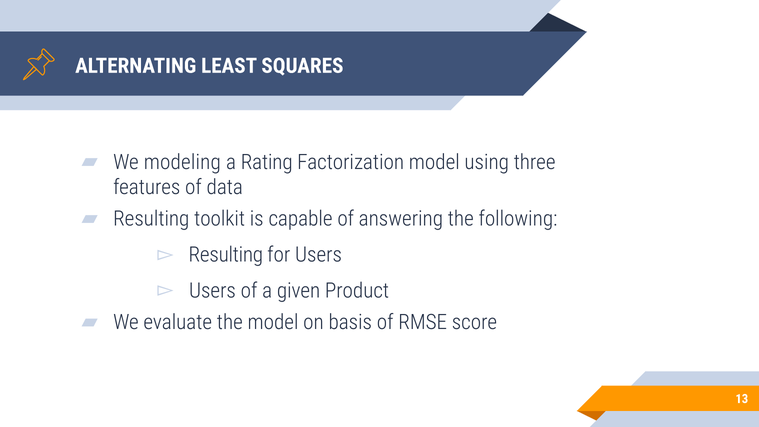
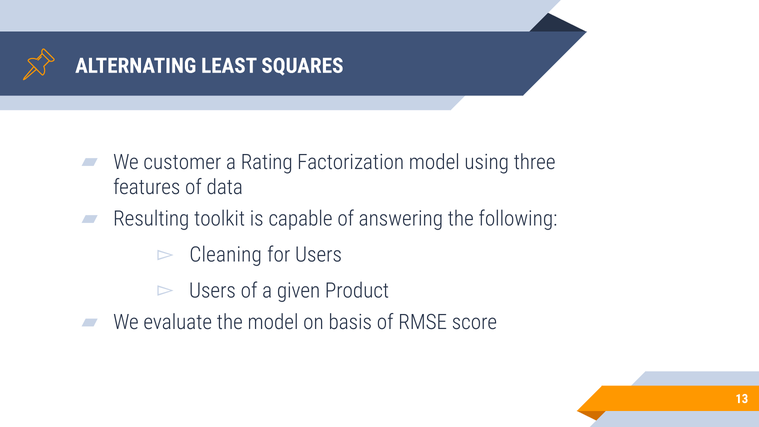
modeling: modeling -> customer
Resulting at (226, 255): Resulting -> Cleaning
